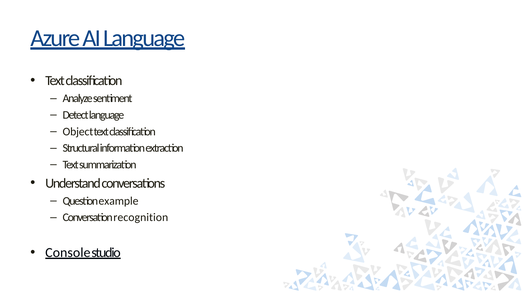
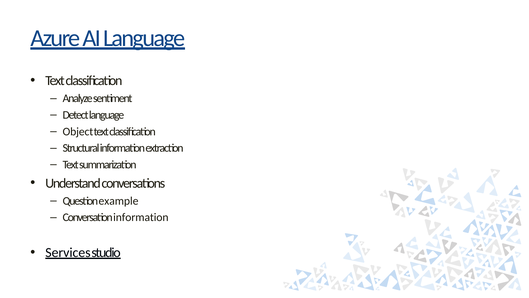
Conversation recognition: recognition -> information
Console: Console -> Services
